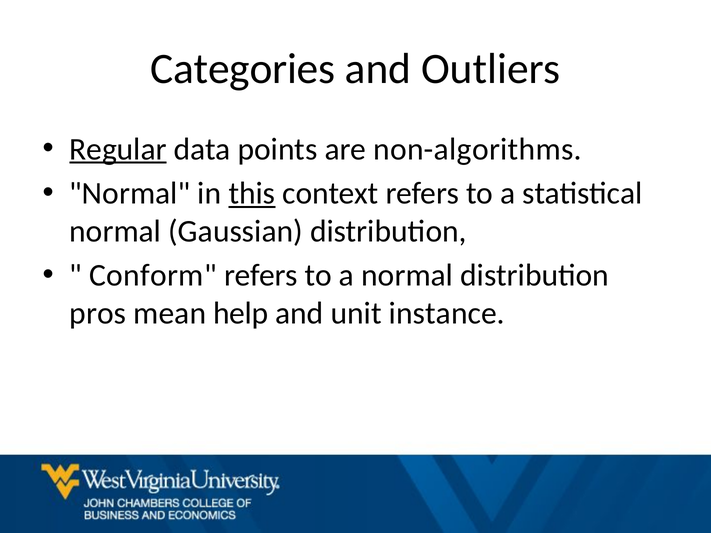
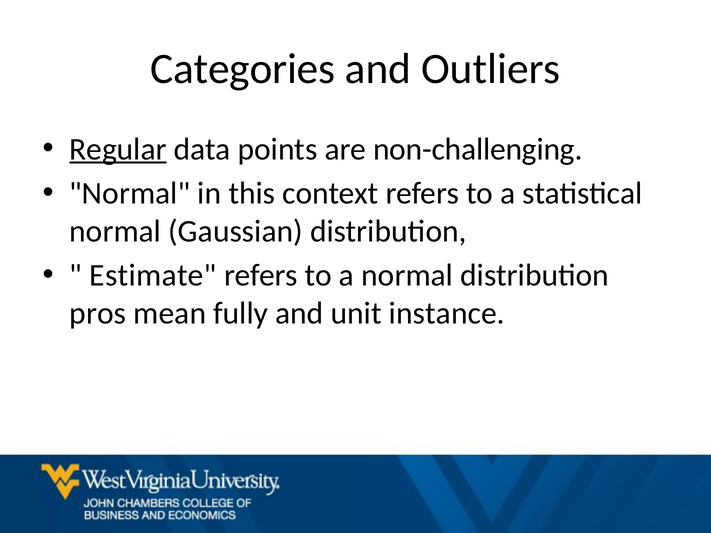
non-algorithms: non-algorithms -> non-challenging
this underline: present -> none
Conform: Conform -> Estimate
help: help -> fully
